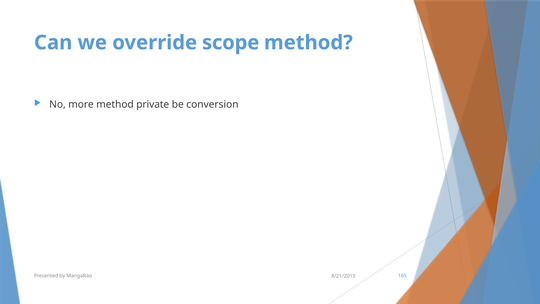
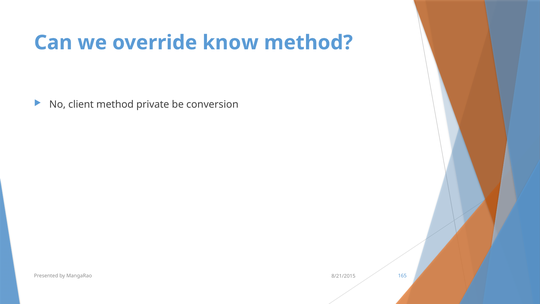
scope: scope -> know
more: more -> client
